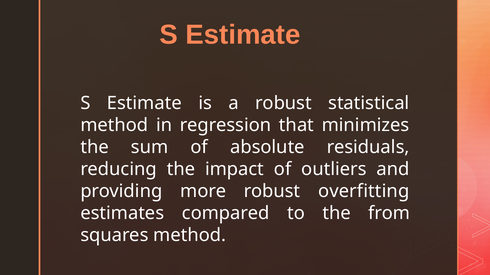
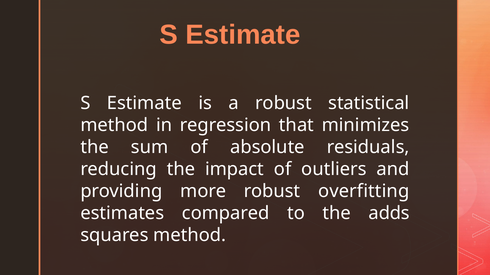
from: from -> adds
